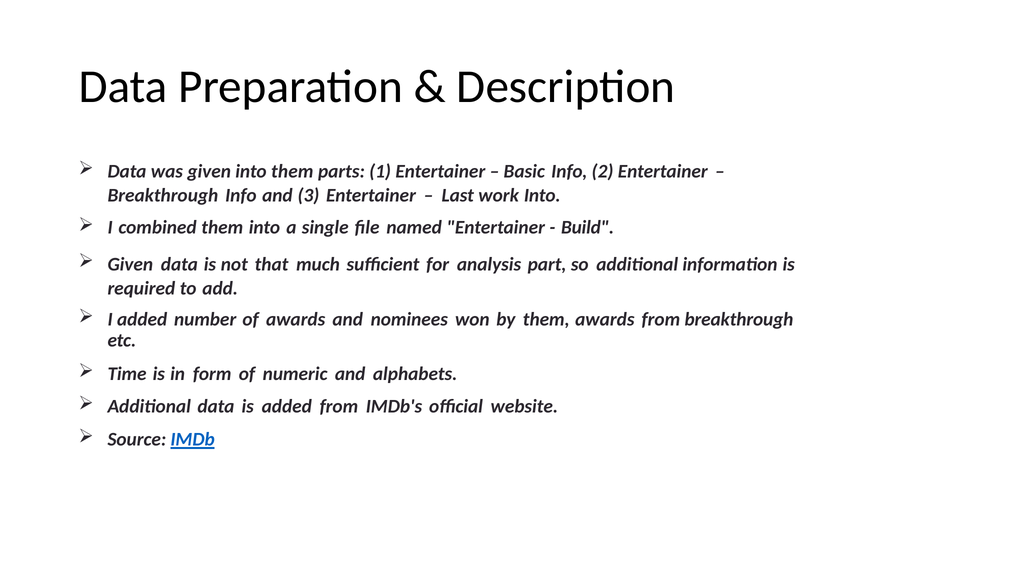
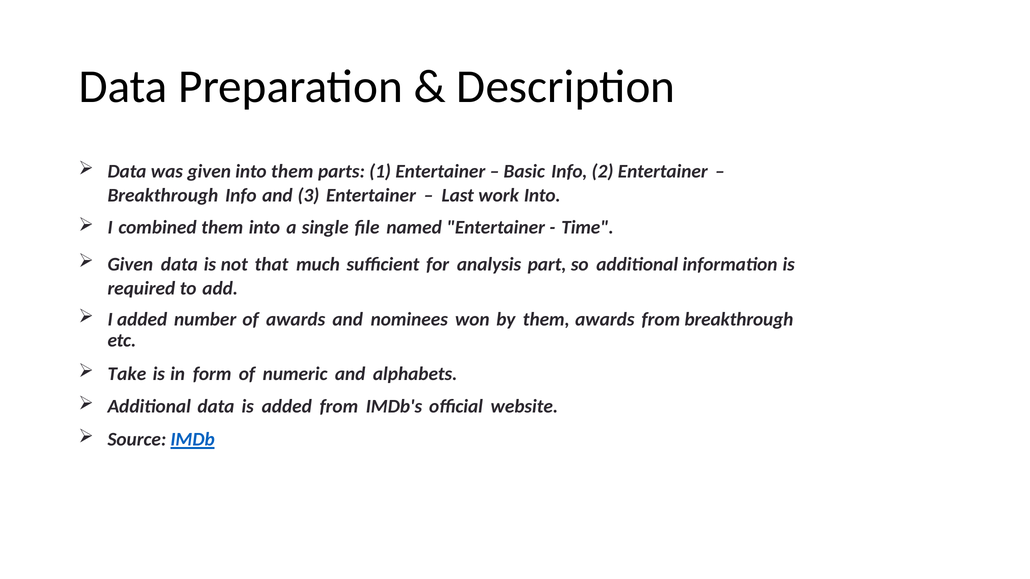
Build: Build -> Time
Time: Time -> Take
